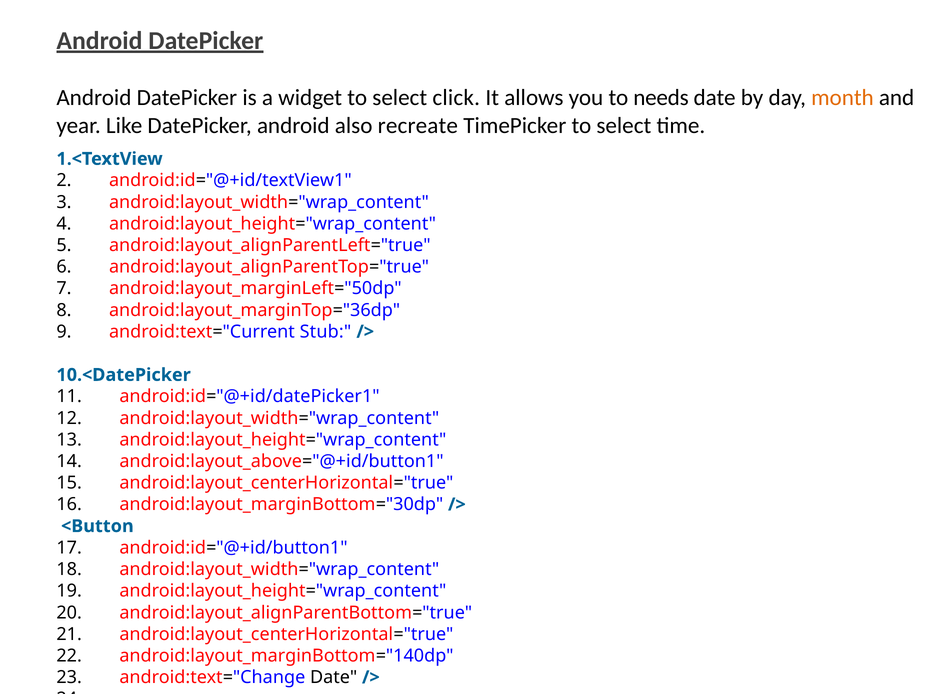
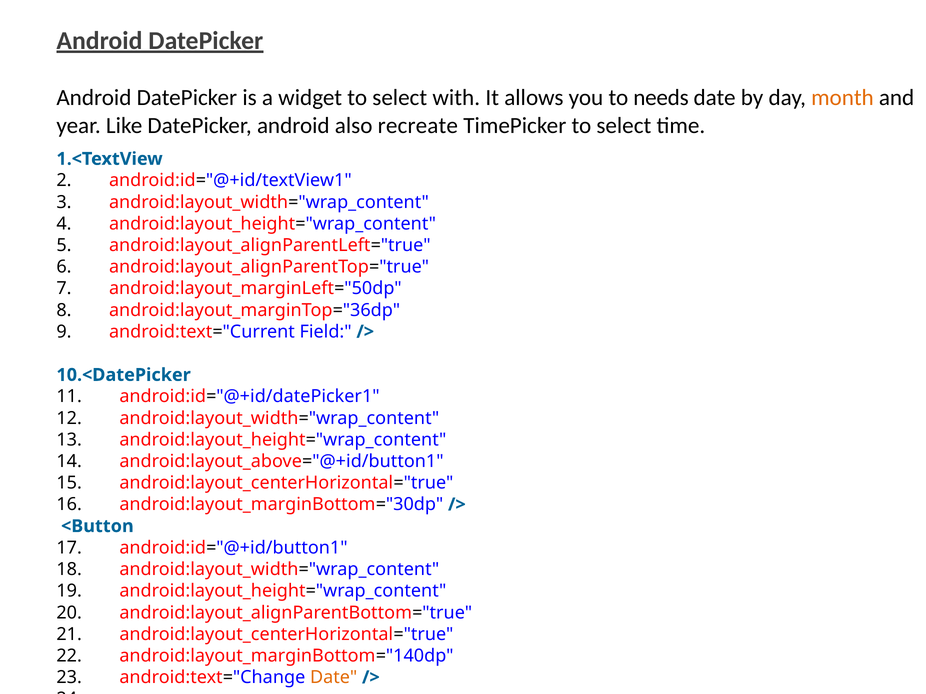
click: click -> with
Stub: Stub -> Field
Date at (334, 678) colour: black -> orange
